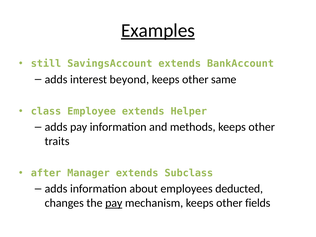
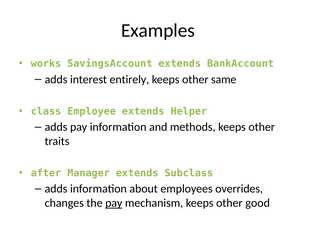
Examples underline: present -> none
still: still -> works
beyond: beyond -> entirely
deducted: deducted -> overrides
fields: fields -> good
